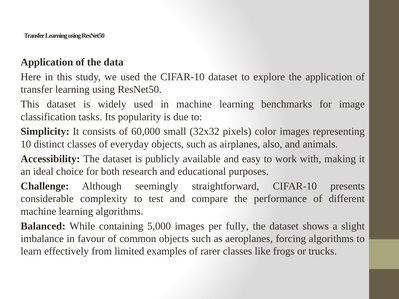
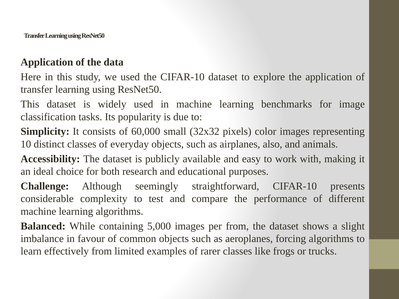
per fully: fully -> from
